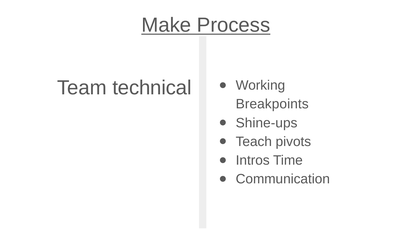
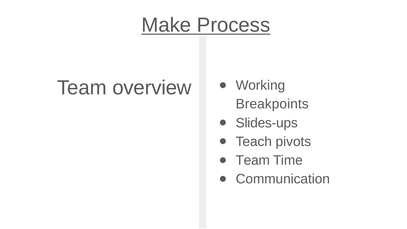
technical: technical -> overview
Shine-ups: Shine-ups -> Slides-ups
Intros at (253, 160): Intros -> Team
